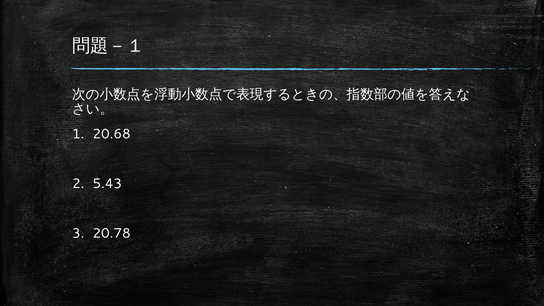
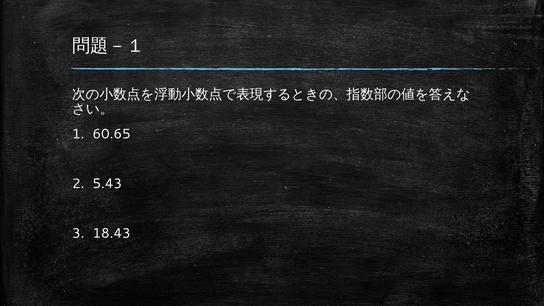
20.68: 20.68 -> 60.65
20.78: 20.78 -> 18.43
